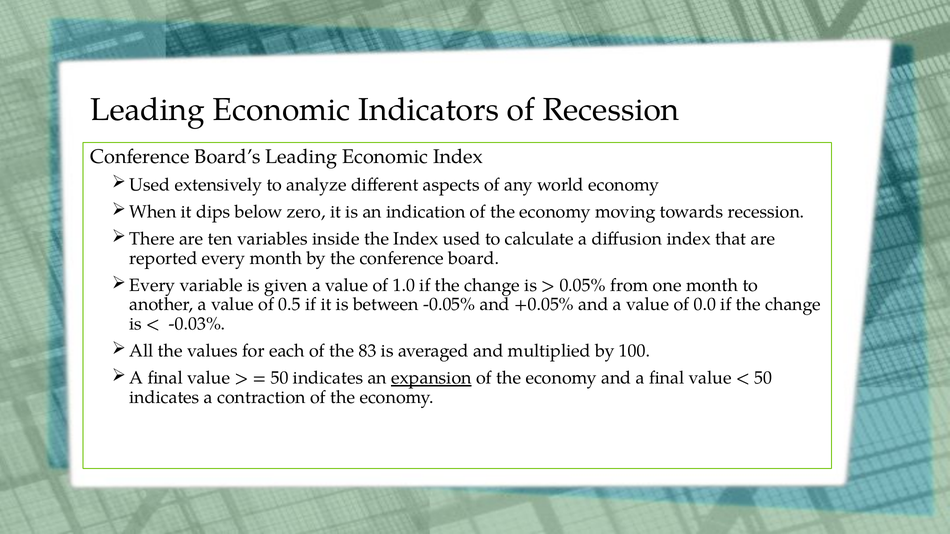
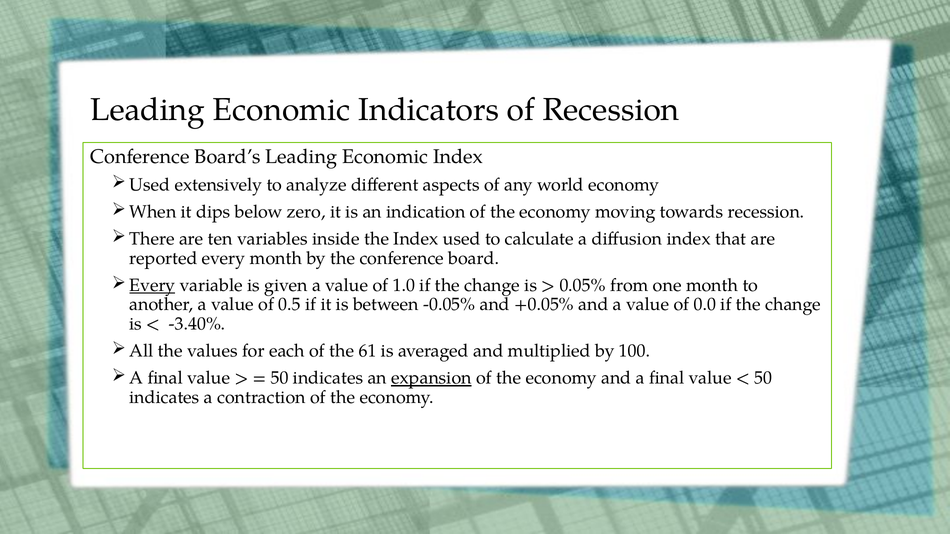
Every at (152, 286) underline: none -> present
-0.03%: -0.03% -> -3.40%
83: 83 -> 61
